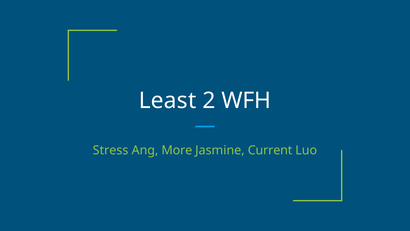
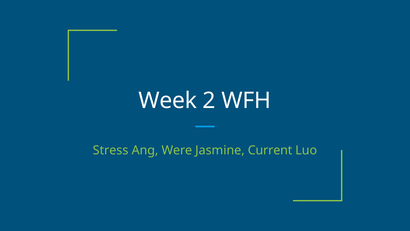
Least: Least -> Week
More: More -> Were
